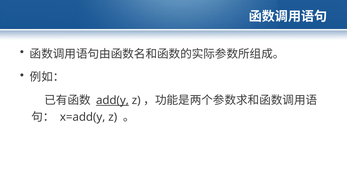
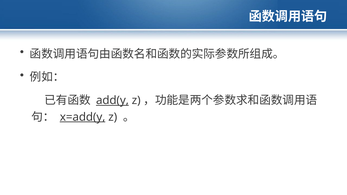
x=add(y underline: none -> present
